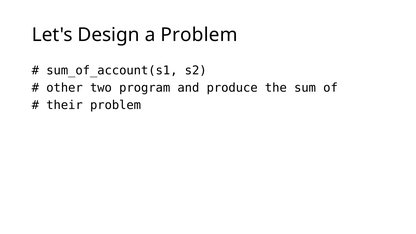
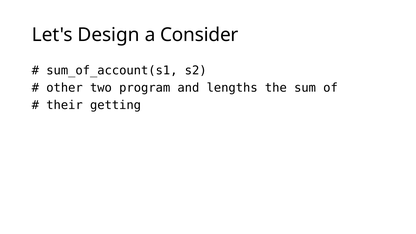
a Problem: Problem -> Consider
produce: produce -> lengths
their problem: problem -> getting
